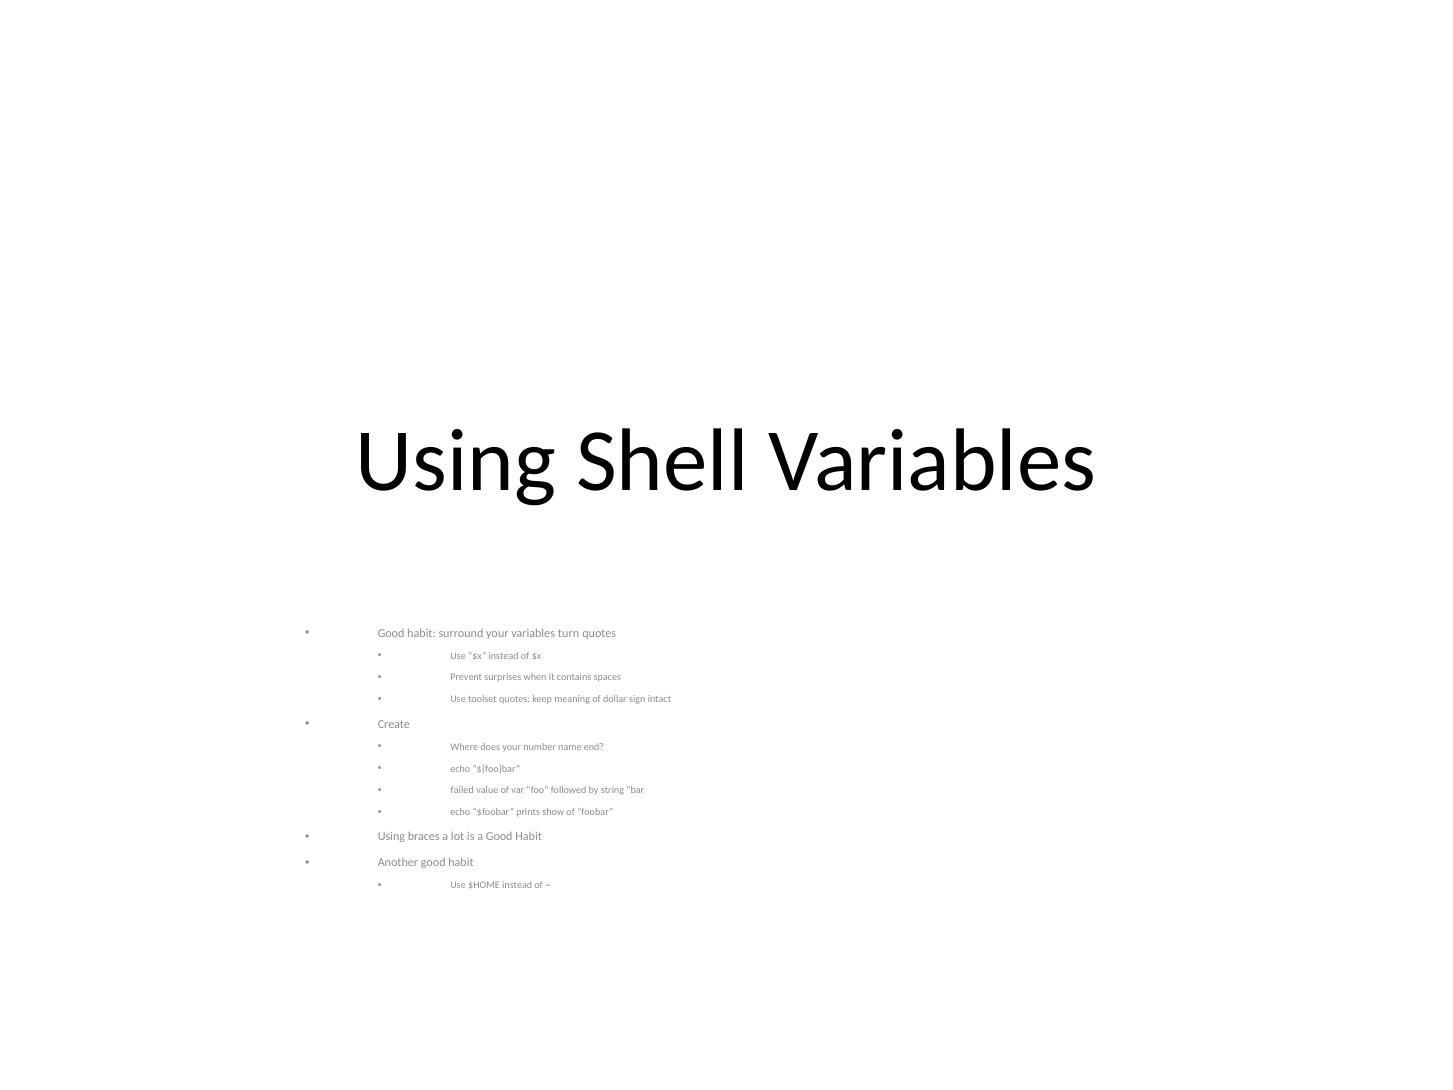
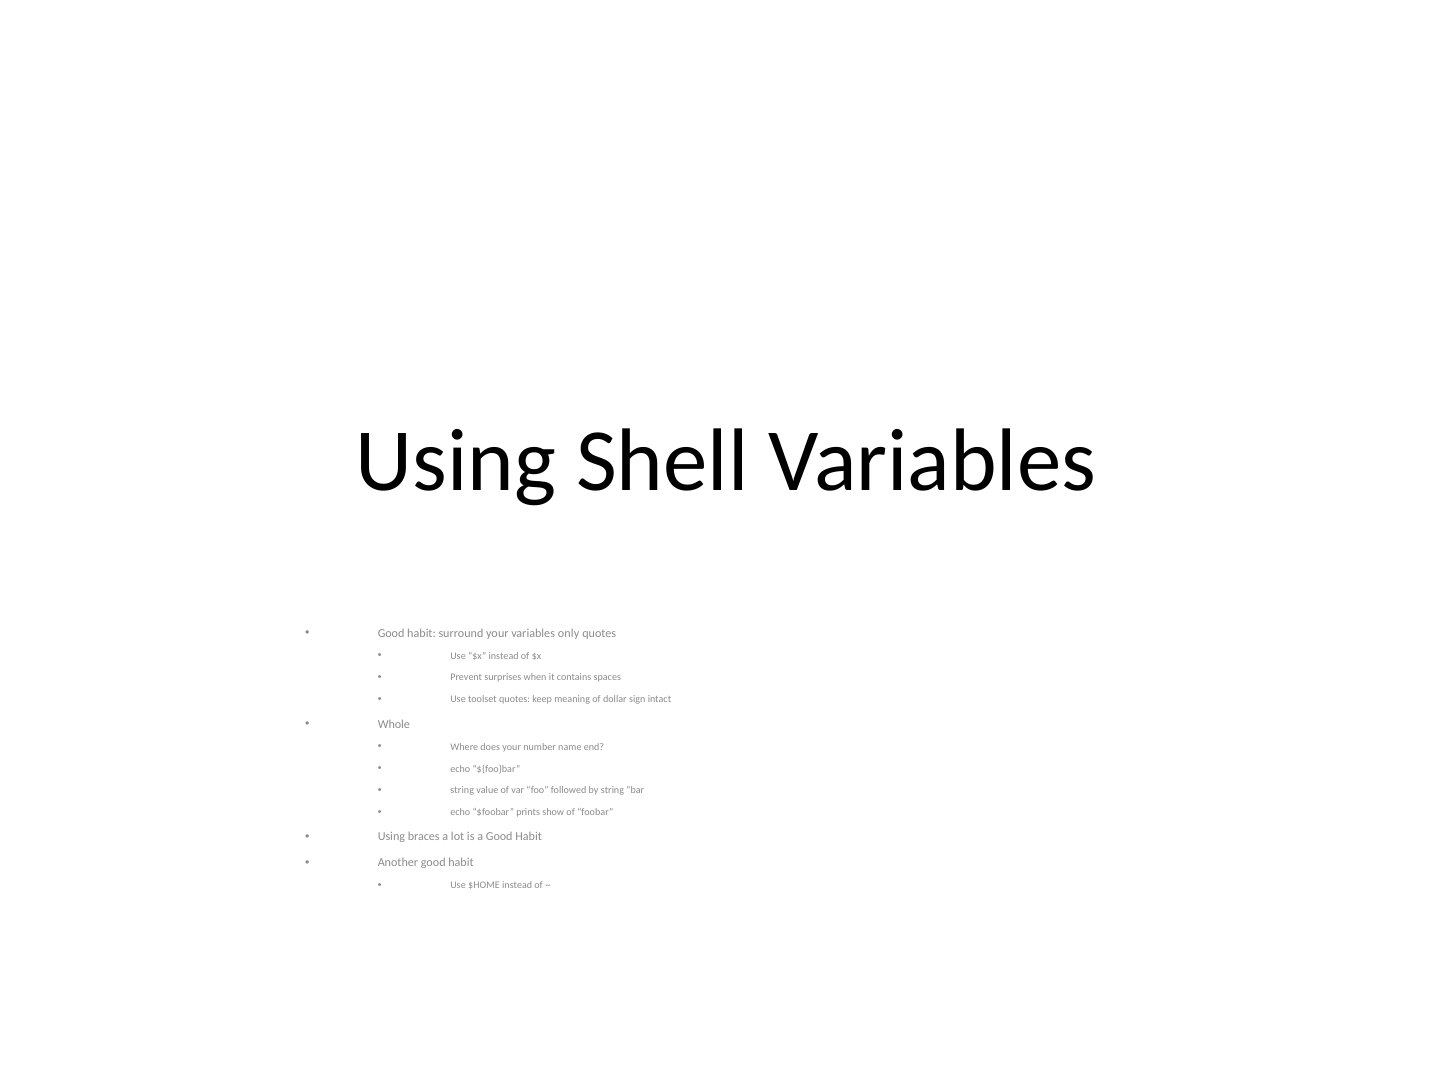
turn: turn -> only
Create: Create -> Whole
failed at (462, 790): failed -> string
